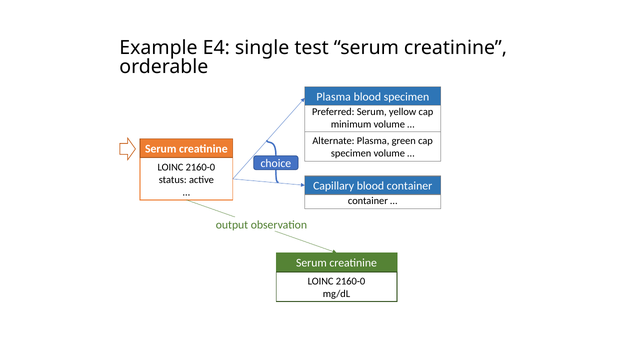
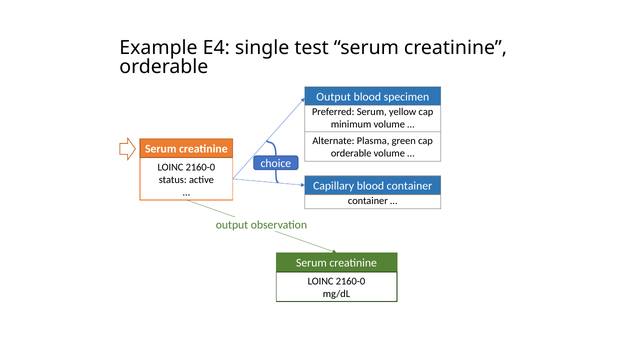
Plasma at (334, 97): Plasma -> Output
specimen at (351, 153): specimen -> orderable
